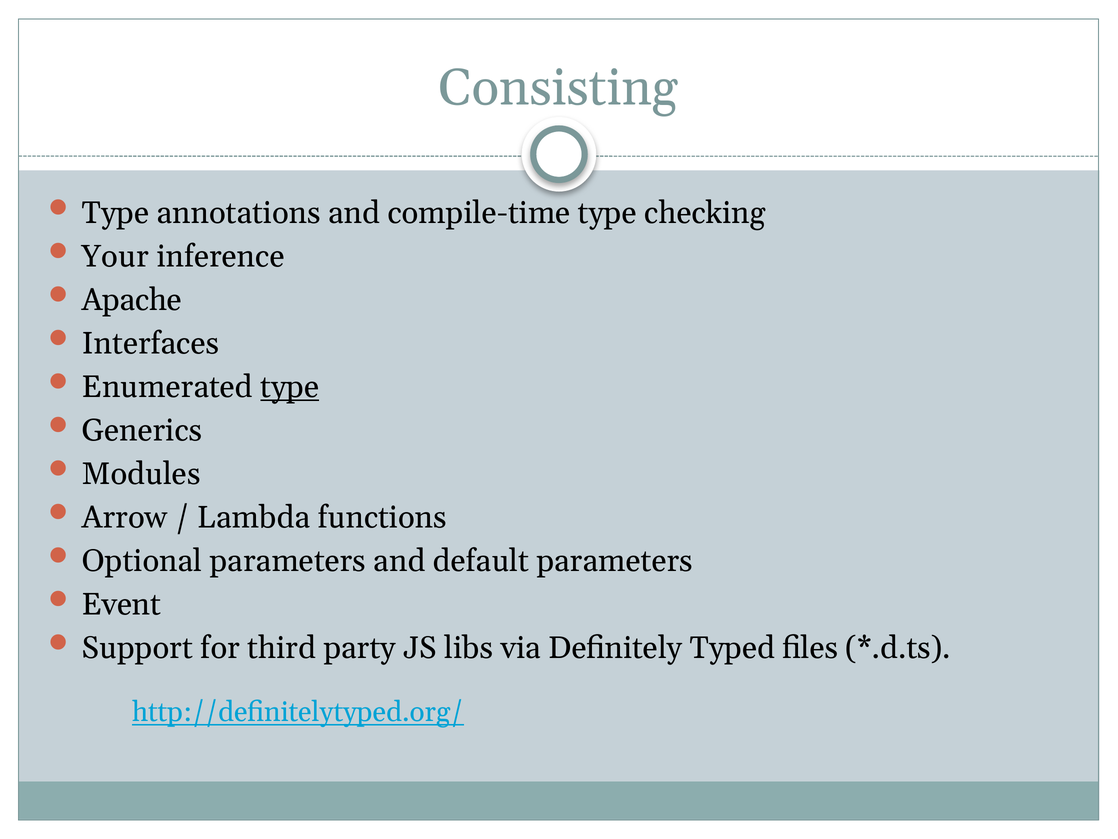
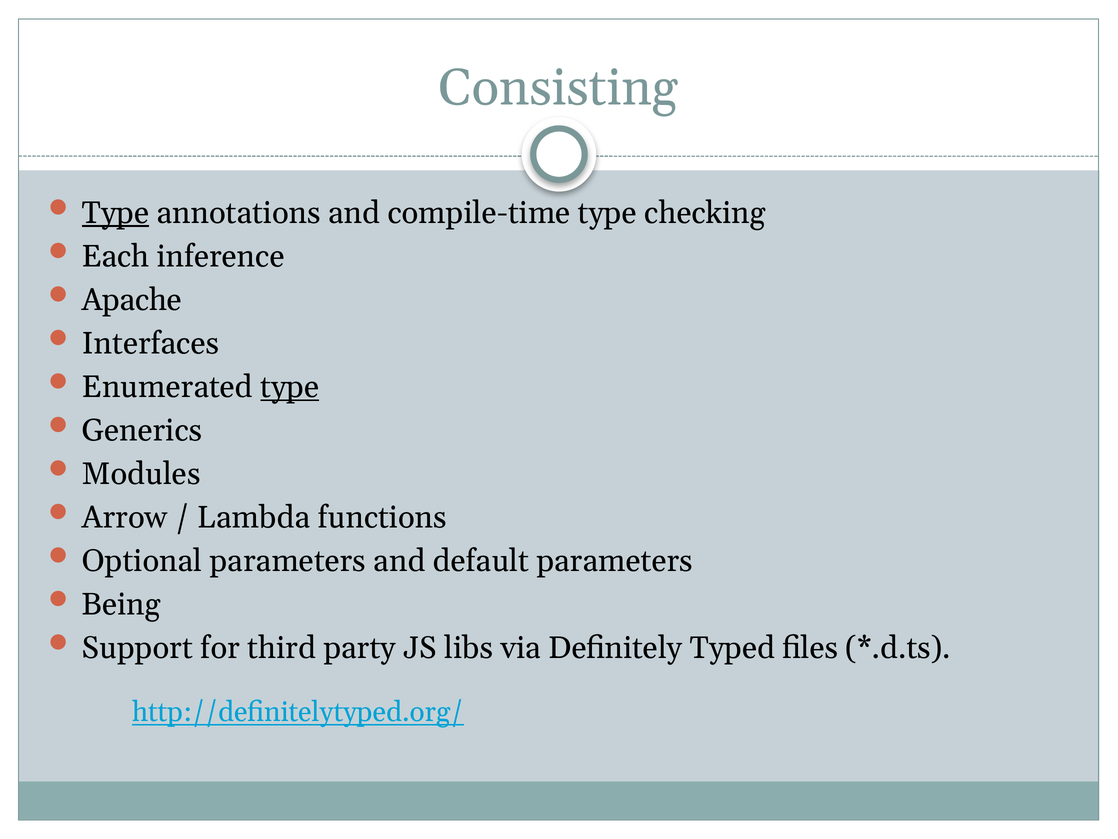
Type at (115, 213) underline: none -> present
Your: Your -> Each
Event: Event -> Being
